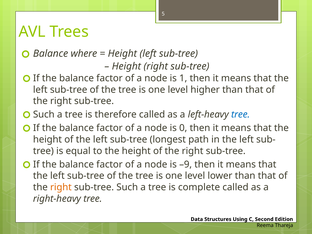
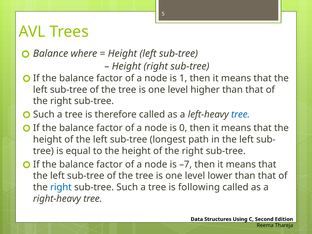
–9: –9 -> –7
right at (61, 187) colour: orange -> blue
complete: complete -> following
